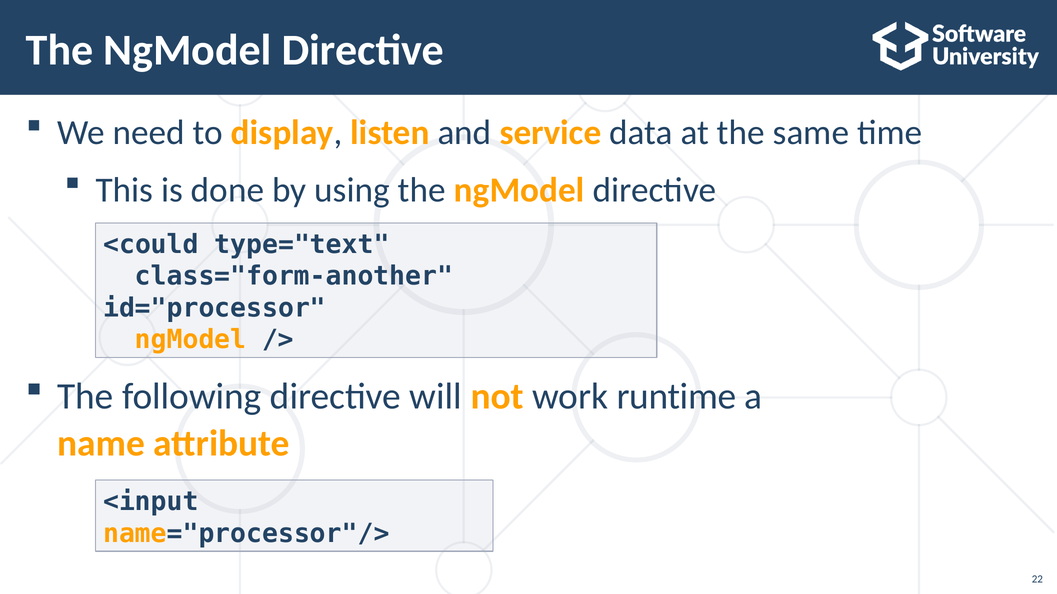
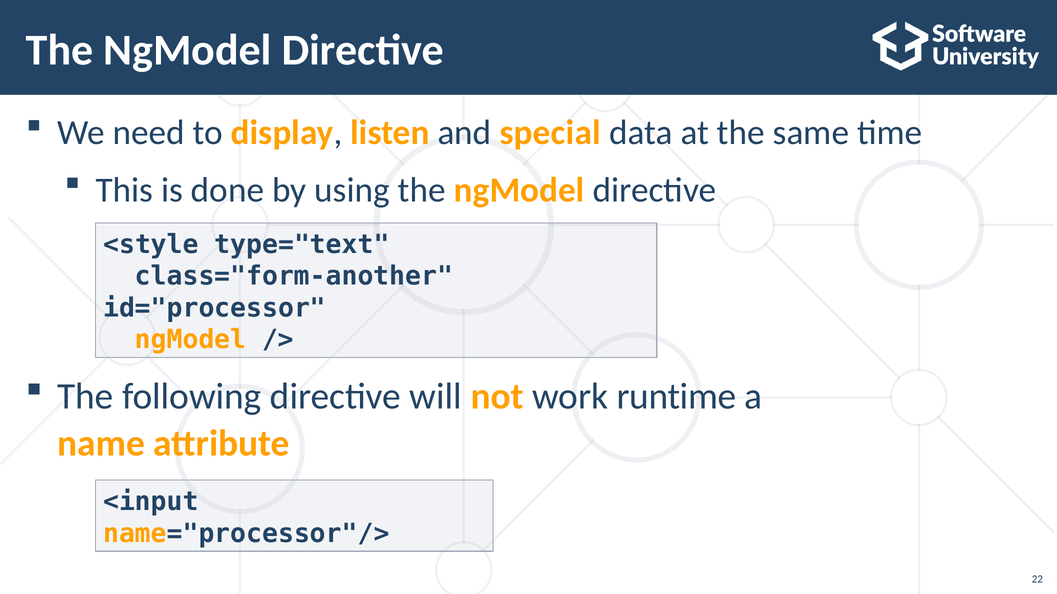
service: service -> special
<could: <could -> <style
